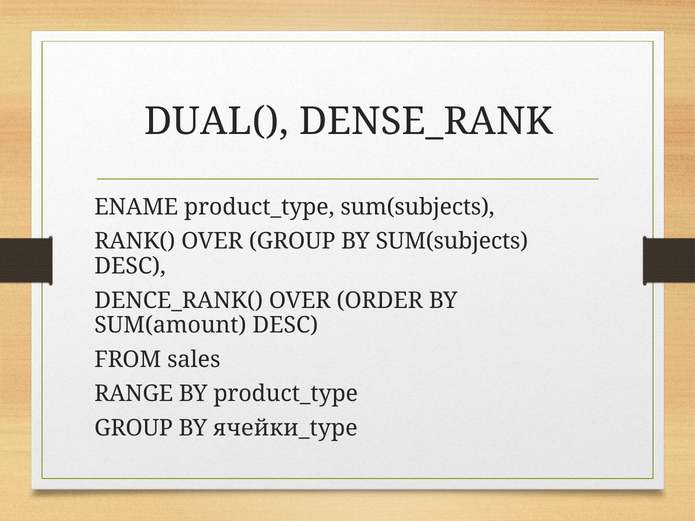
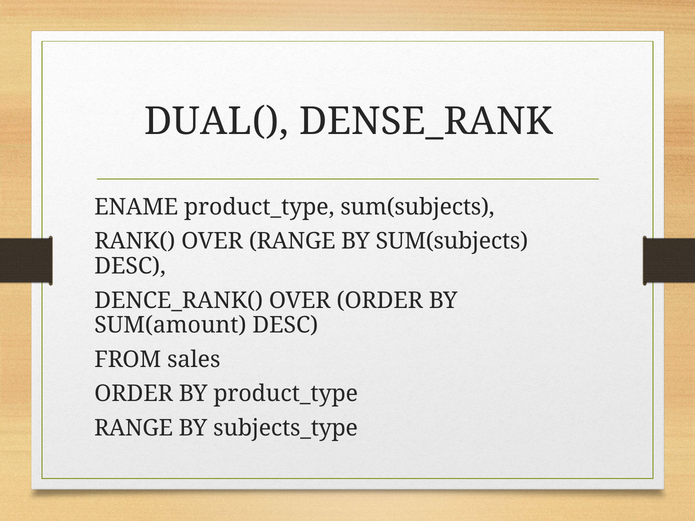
OVER GROUP: GROUP -> RANGE
RANGE at (134, 394): RANGE -> ORDER
GROUP at (134, 428): GROUP -> RANGE
ячейки_type: ячейки_type -> subjects_type
